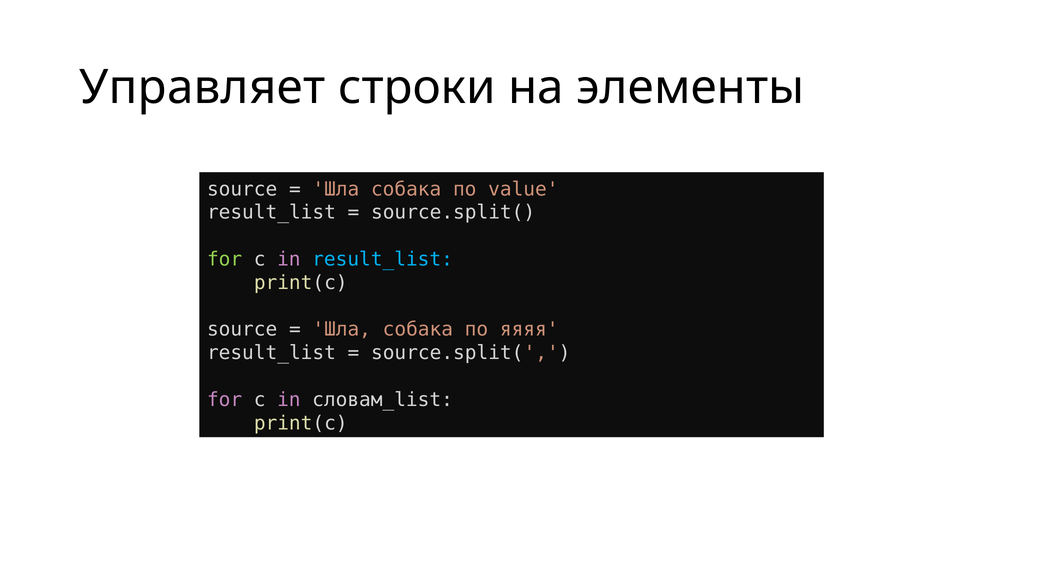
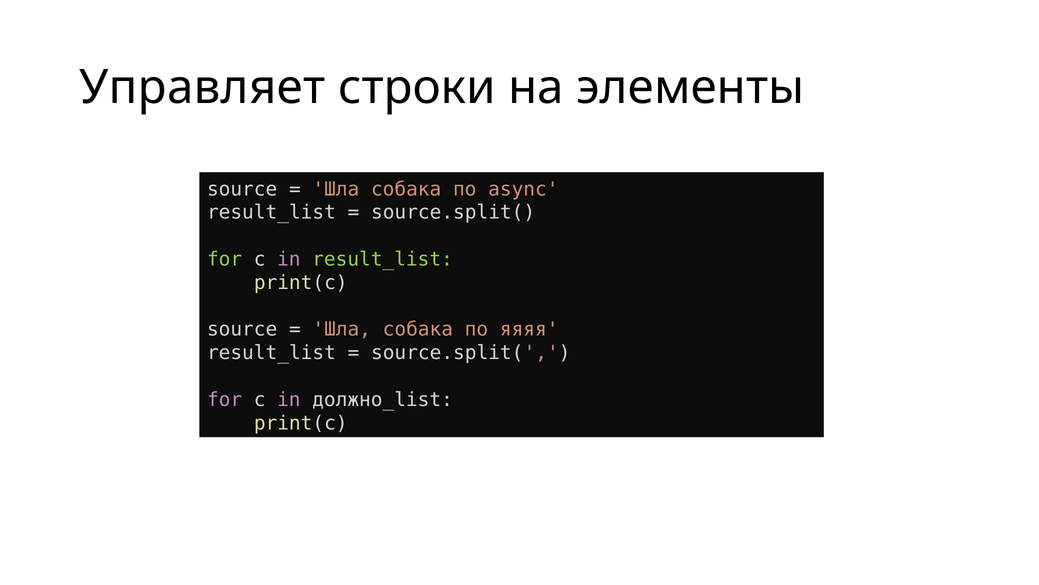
value: value -> async
result_list at (383, 259) colour: light blue -> light green
словам_list: словам_list -> должно_list
